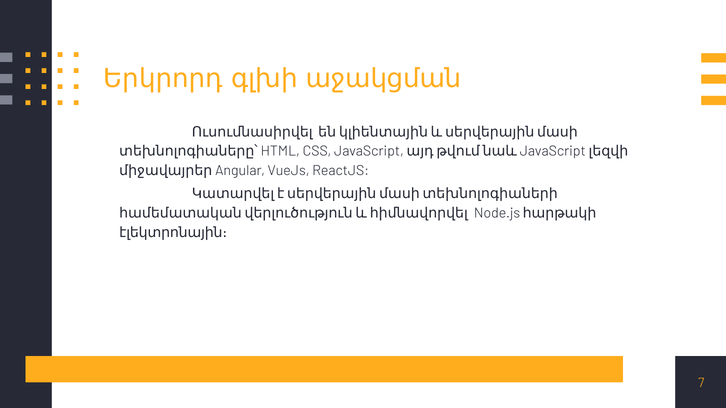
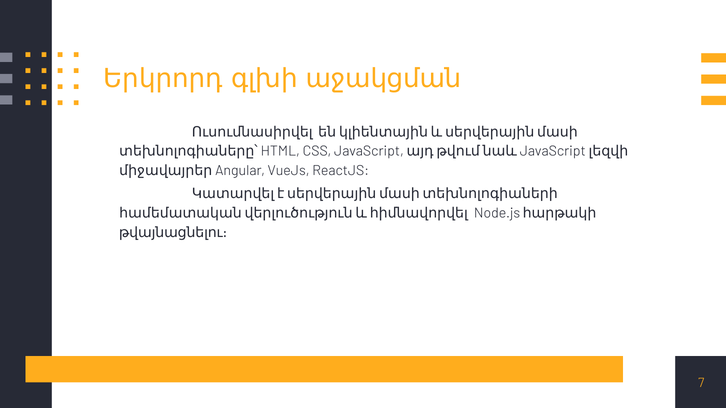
էլեկտրոնային։: էլեկտրոնային։ -> թվայնացնելու։
